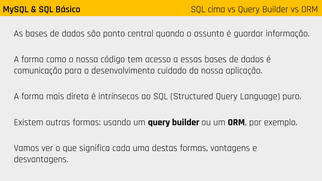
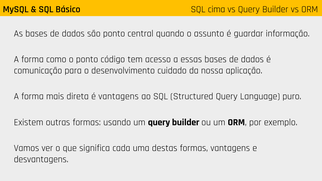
o nossa: nossa -> ponto
é intrínsecos: intrínsecos -> vantagens
